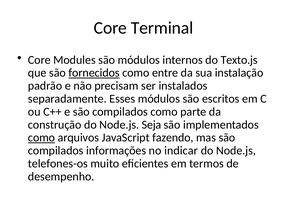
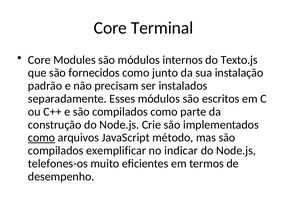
fornecidos underline: present -> none
entre: entre -> junto
Seja: Seja -> Crie
fazendo: fazendo -> método
informações: informações -> exemplificar
